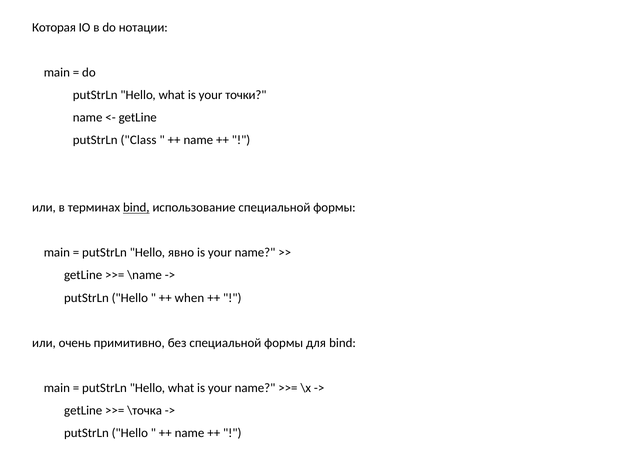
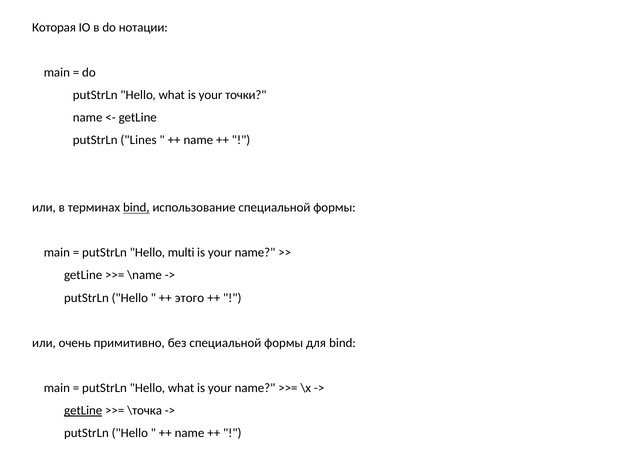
Class: Class -> Lines
явно: явно -> multi
when: when -> этого
getLine at (83, 411) underline: none -> present
